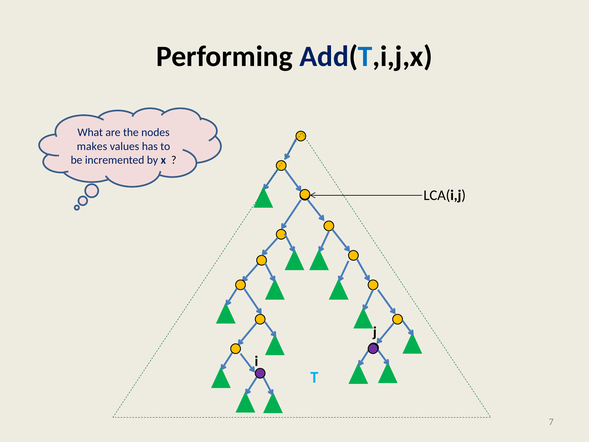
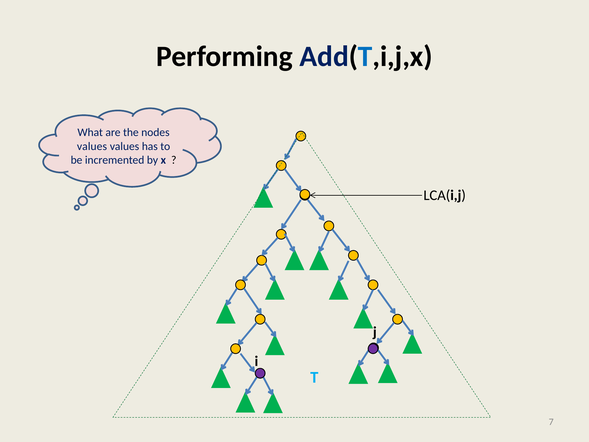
makes at (92, 146): makes -> values
